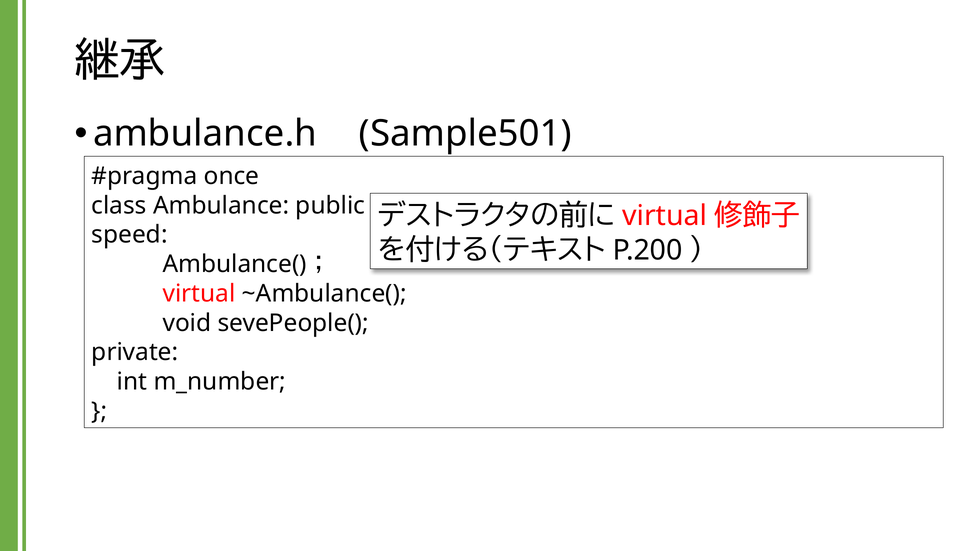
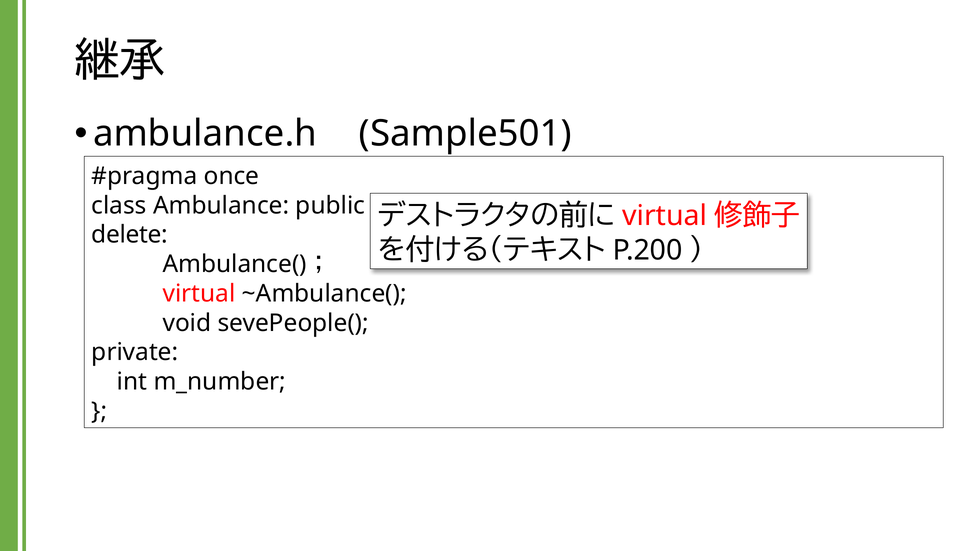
speed: speed -> delete
